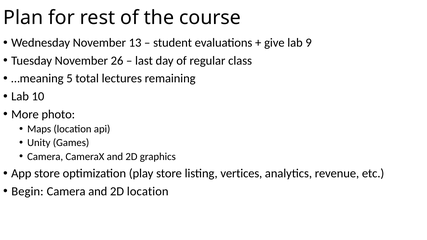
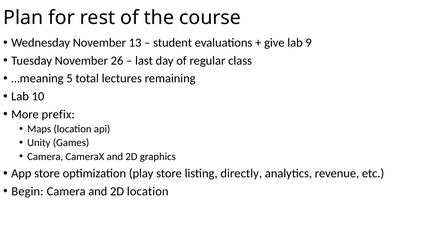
photo: photo -> prefix
vertices: vertices -> directly
